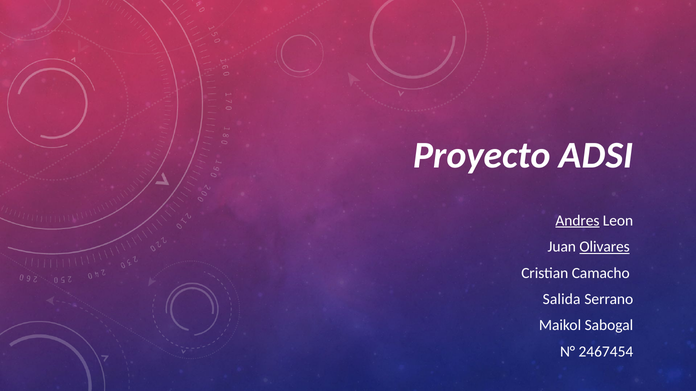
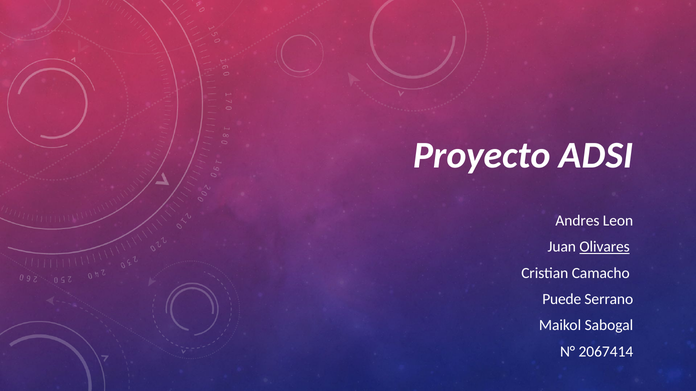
Andres underline: present -> none
Salida: Salida -> Puede
2467454: 2467454 -> 2067414
